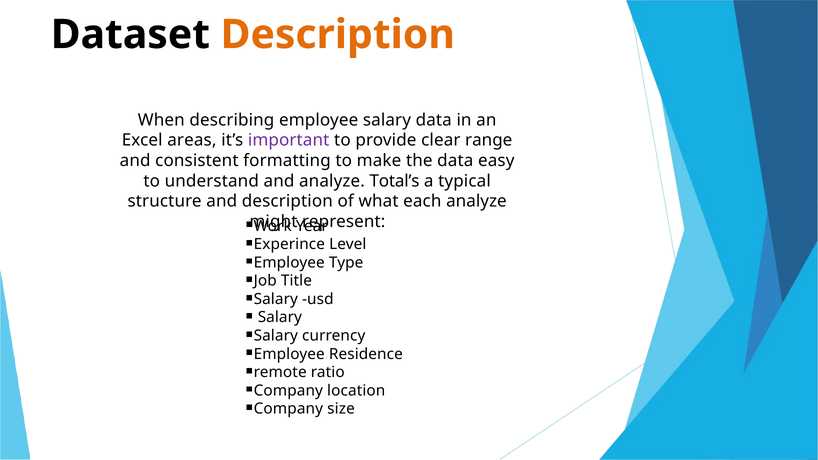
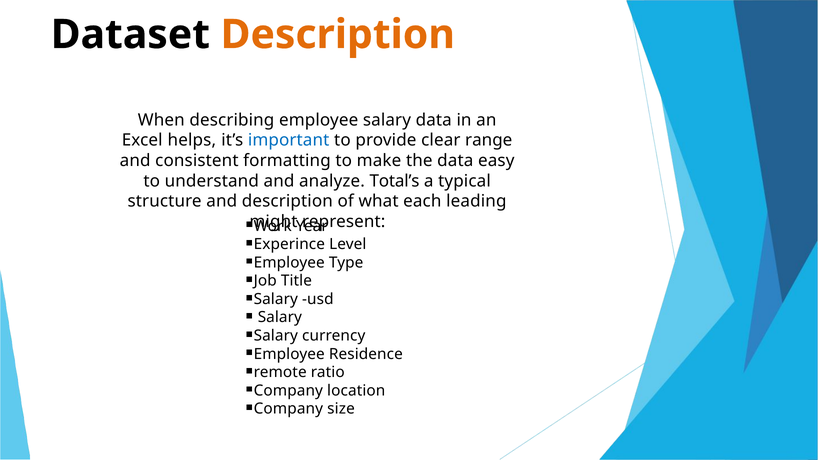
areas: areas -> helps
important colour: purple -> blue
each analyze: analyze -> leading
